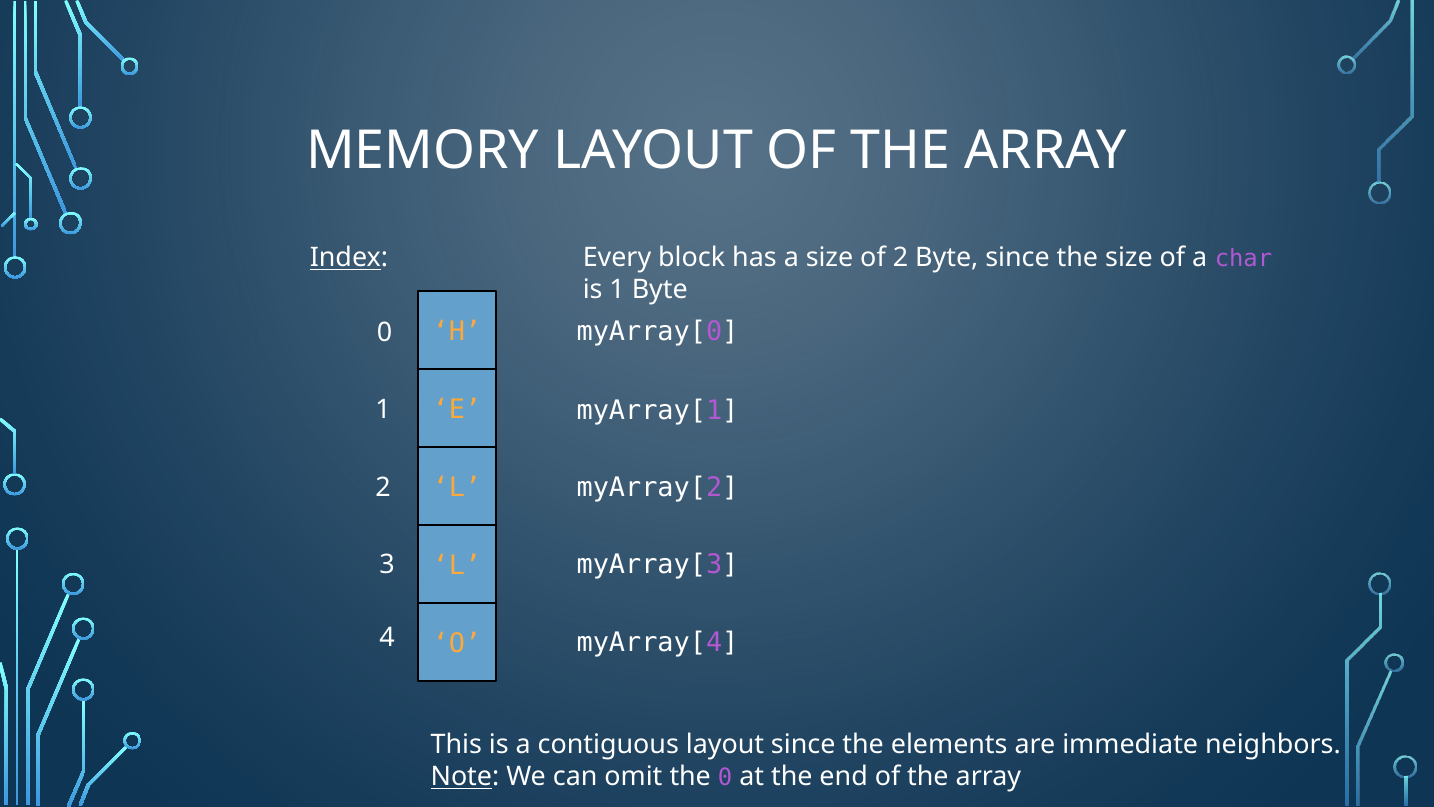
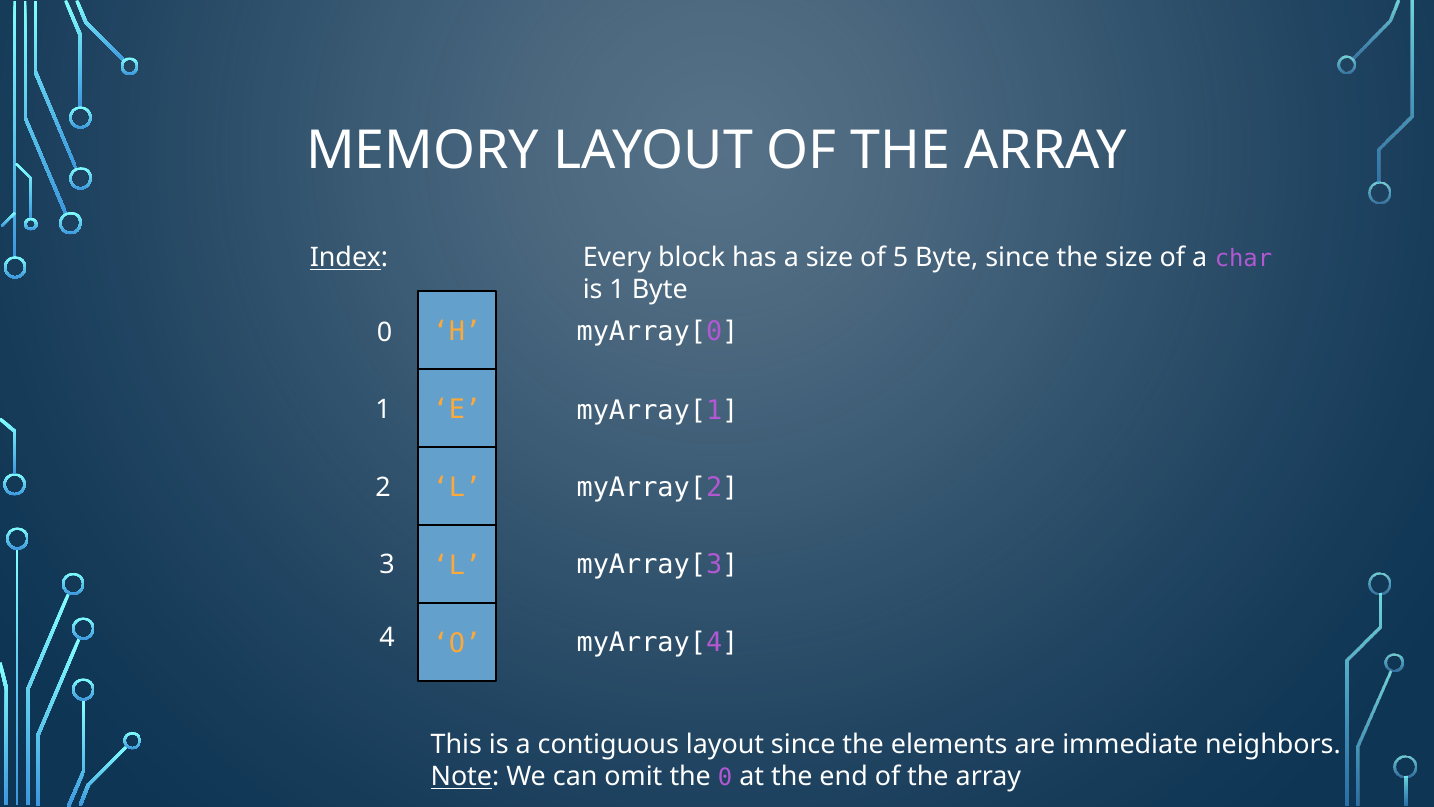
of 2: 2 -> 5
